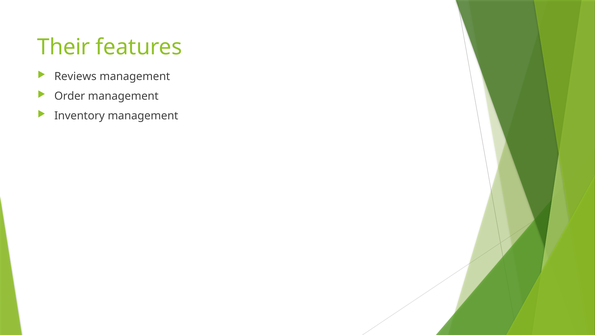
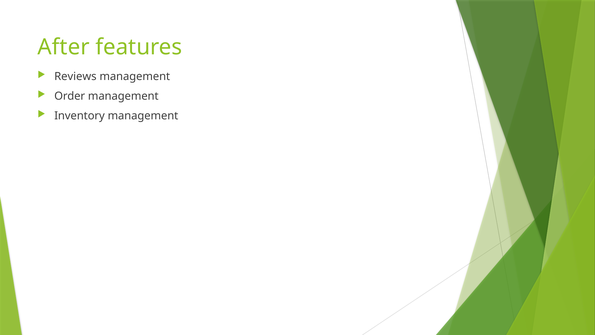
Their: Their -> After
